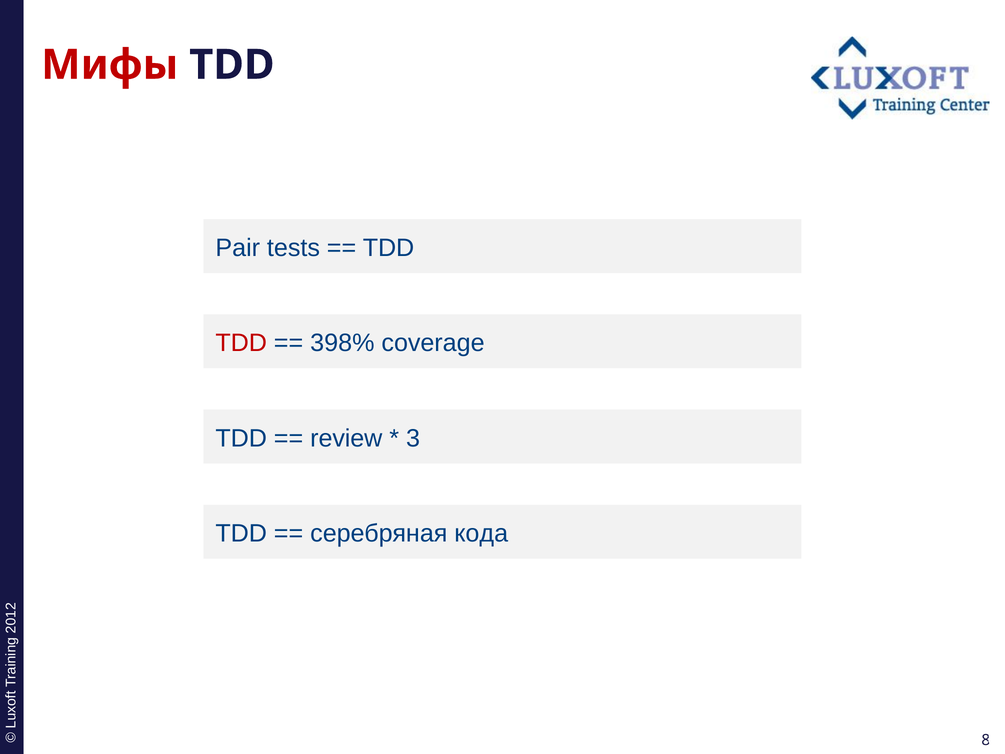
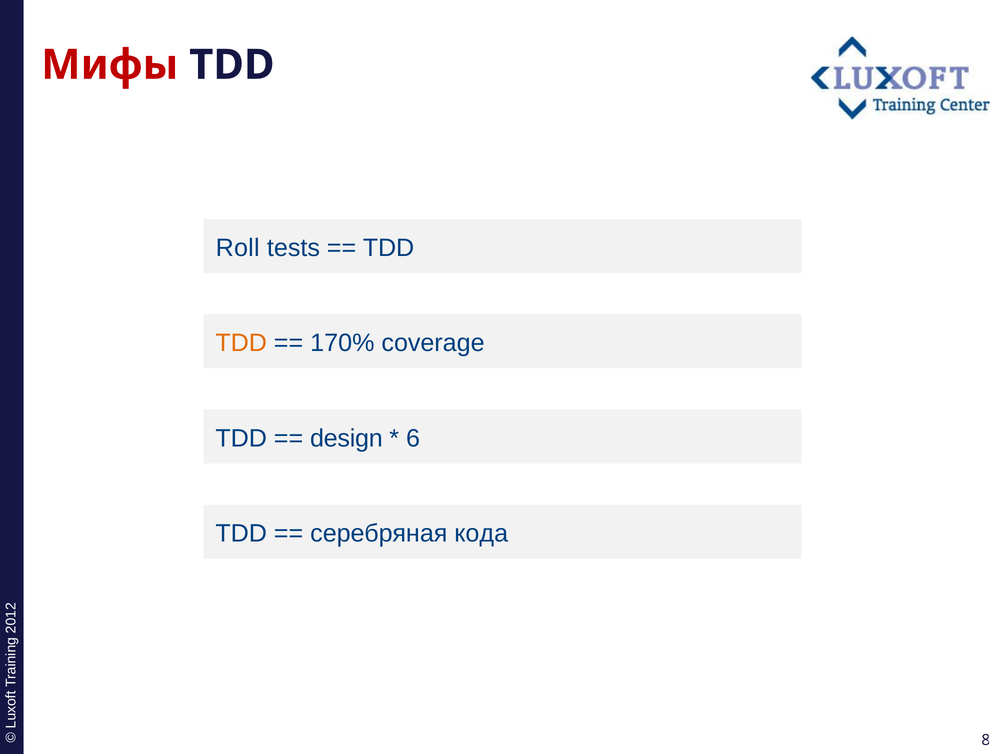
Pair: Pair -> Roll
TDD at (241, 343) colour: red -> orange
398%: 398% -> 170%
review: review -> design
3: 3 -> 6
